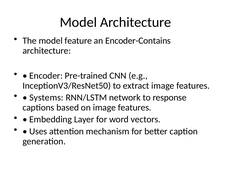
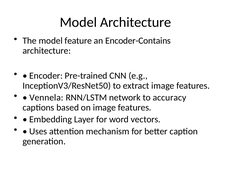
Systems: Systems -> Vennela
response: response -> accuracy
